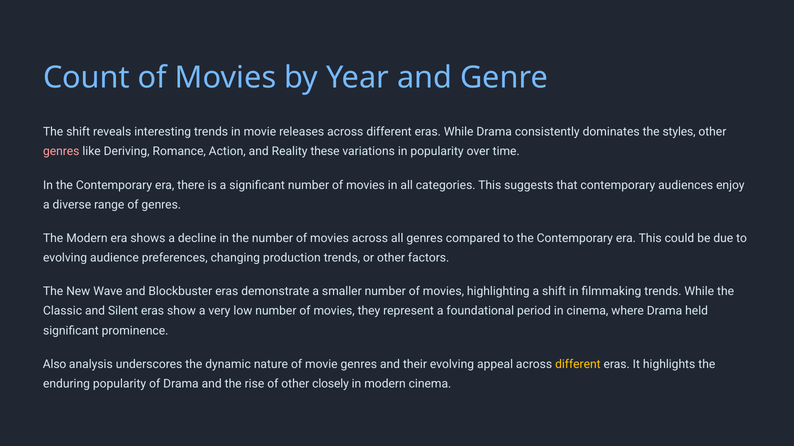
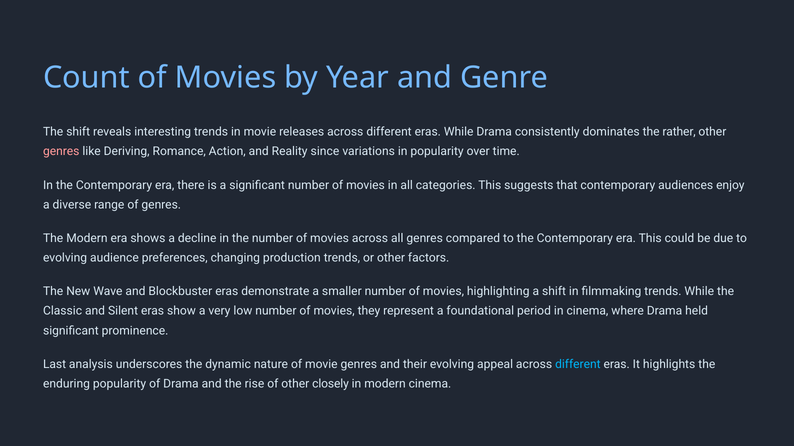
styles: styles -> rather
these: these -> since
Also: Also -> Last
different at (578, 365) colour: yellow -> light blue
